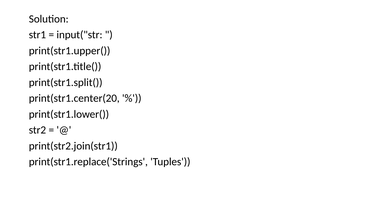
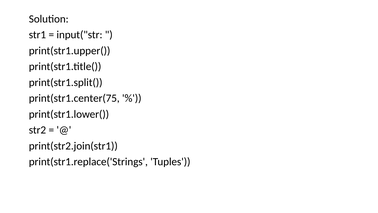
print(str1.center(20: print(str1.center(20 -> print(str1.center(75
